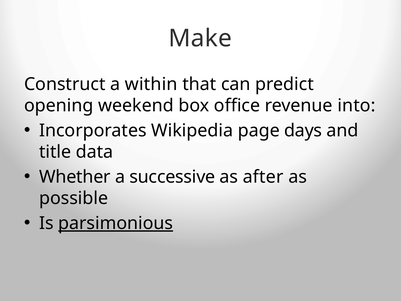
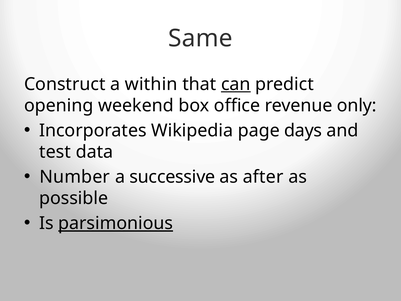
Make: Make -> Same
can underline: none -> present
into: into -> only
title: title -> test
Whether: Whether -> Number
